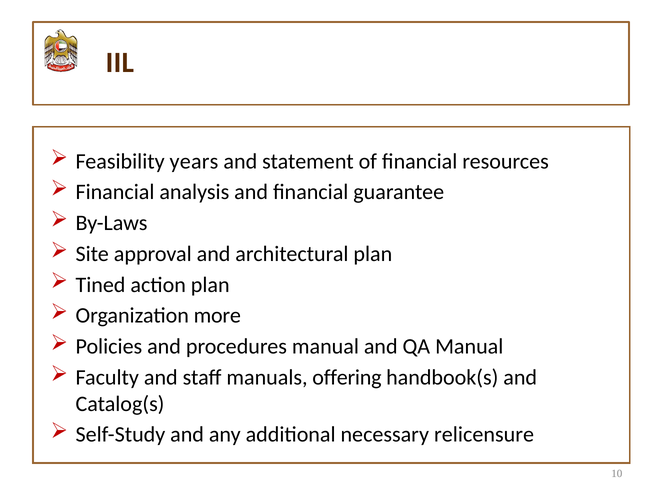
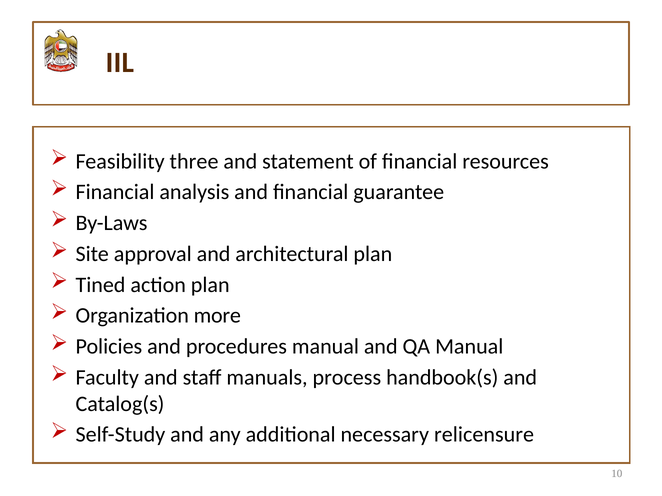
years: years -> three
offering: offering -> process
